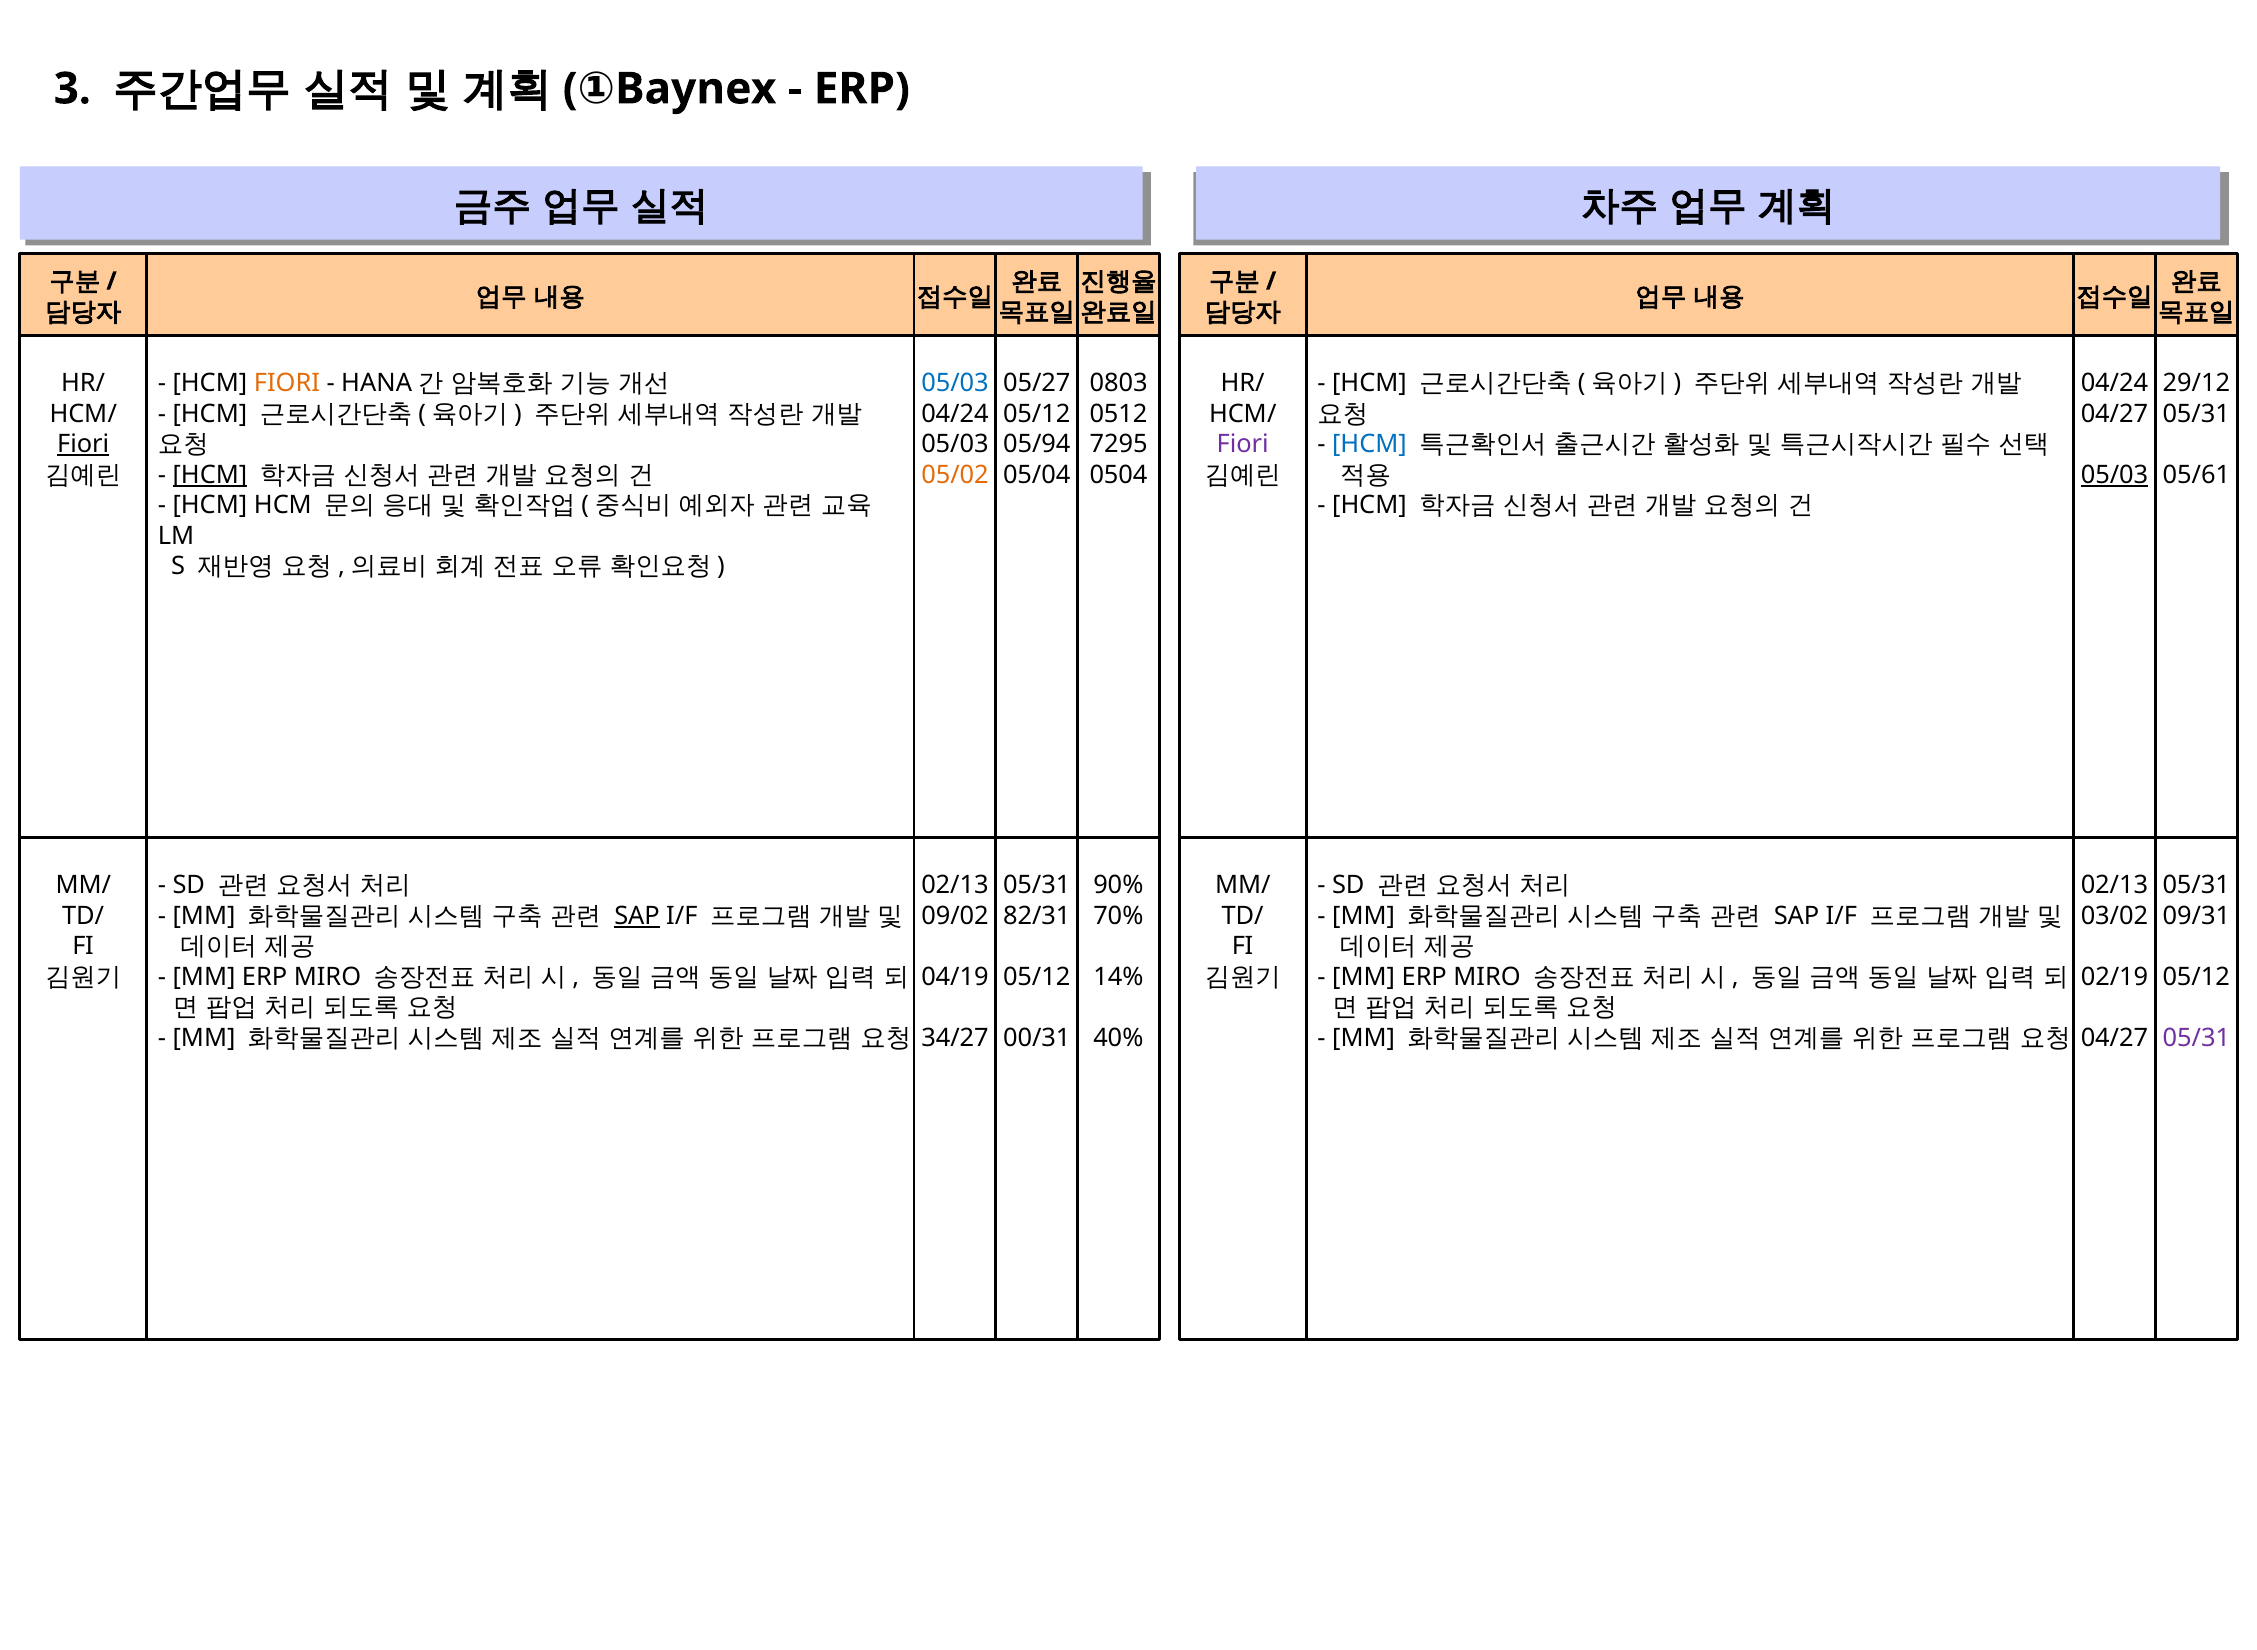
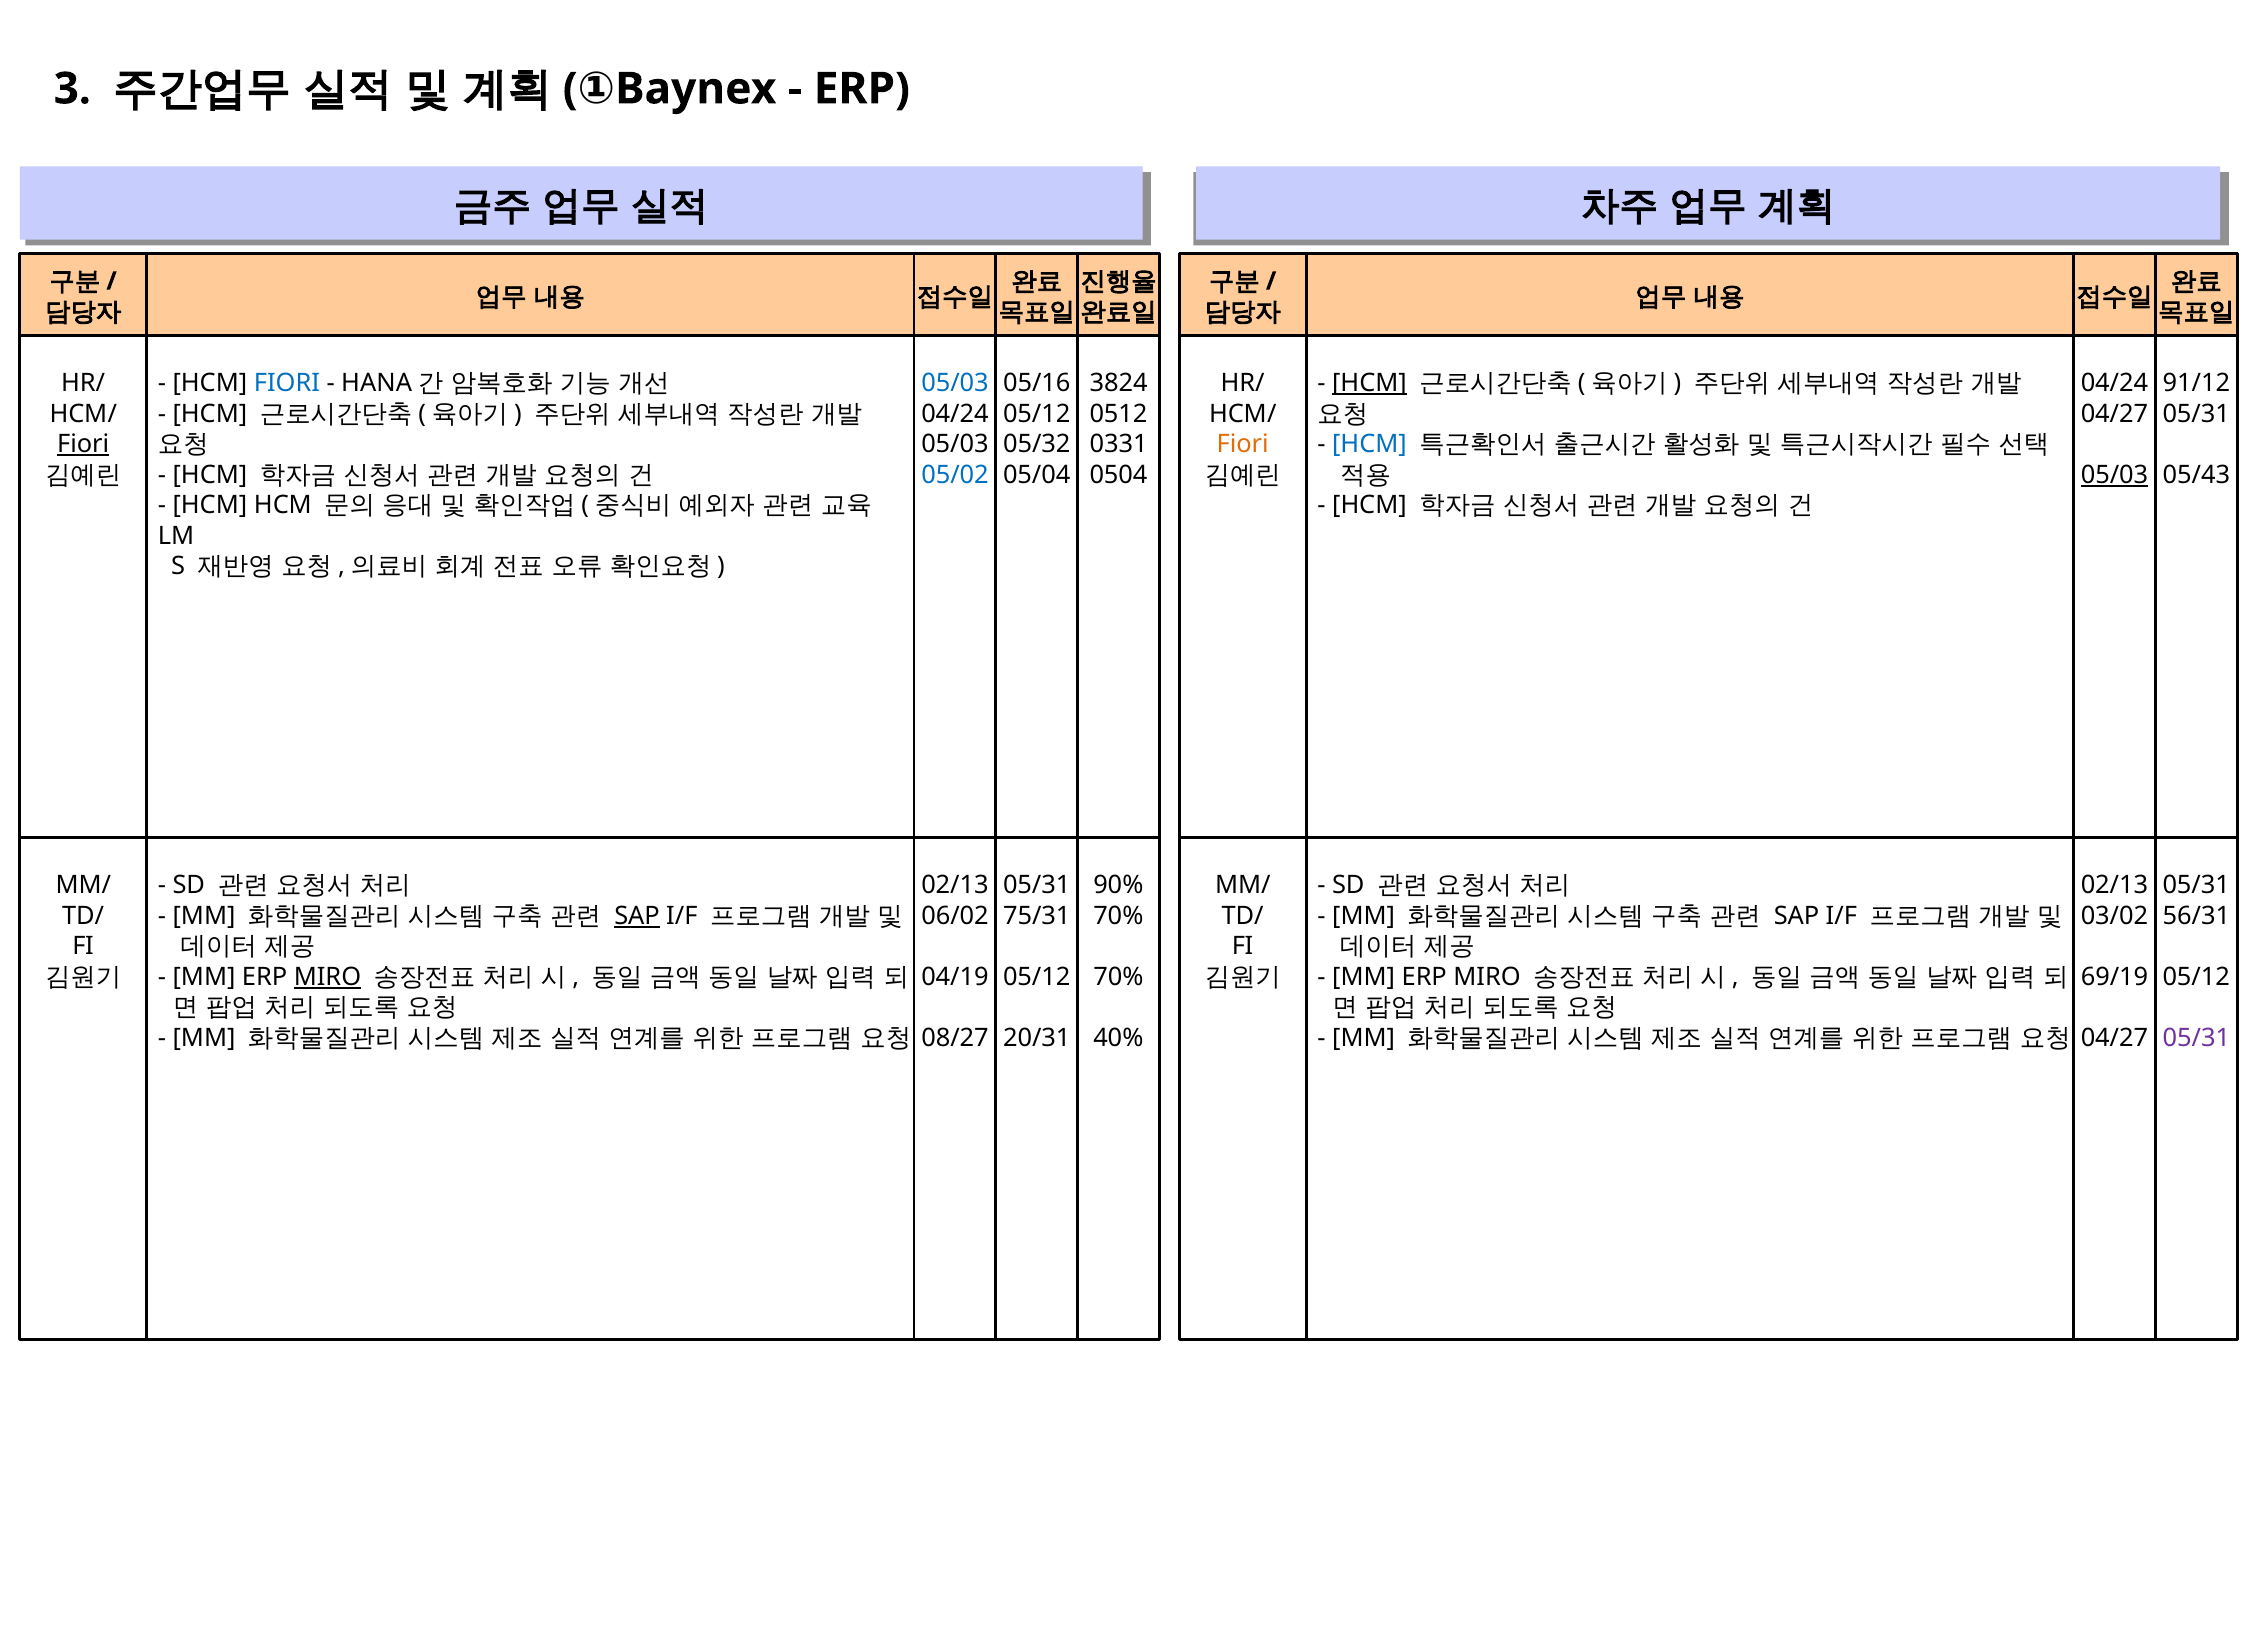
FIORI at (287, 383) colour: orange -> blue
05/27: 05/27 -> 05/16
0803: 0803 -> 3824
HCM at (1369, 383) underline: none -> present
29/12: 29/12 -> 91/12
05/94: 05/94 -> 05/32
7295: 7295 -> 0331
Fiori at (1243, 444) colour: purple -> orange
HCM at (210, 475) underline: present -> none
05/02 colour: orange -> blue
05/61: 05/61 -> 05/43
09/02: 09/02 -> 06/02
82/31: 82/31 -> 75/31
09/31: 09/31 -> 56/31
MIRO at (327, 977) underline: none -> present
14% at (1118, 977): 14% -> 70%
02/19: 02/19 -> 69/19
34/27: 34/27 -> 08/27
00/31: 00/31 -> 20/31
